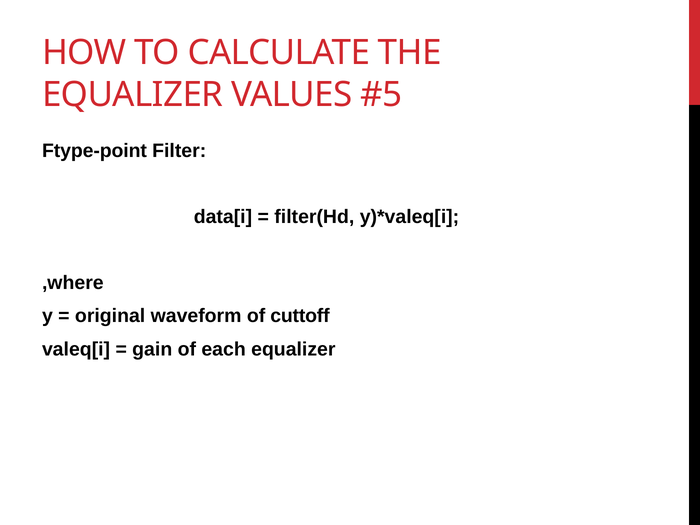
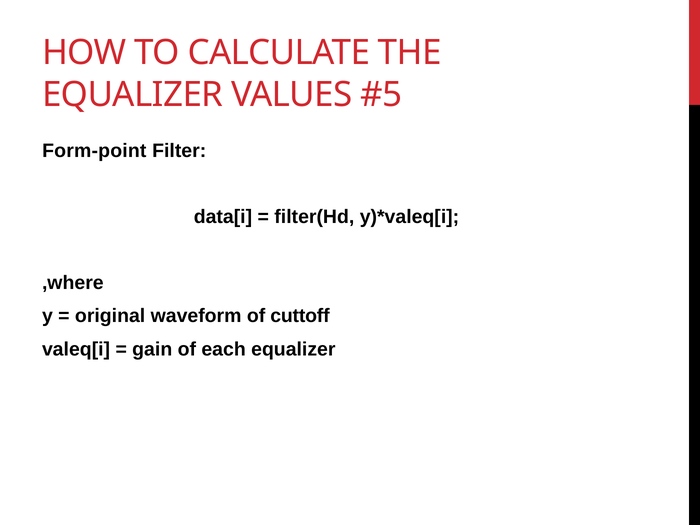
Ftype-point: Ftype-point -> Form-point
